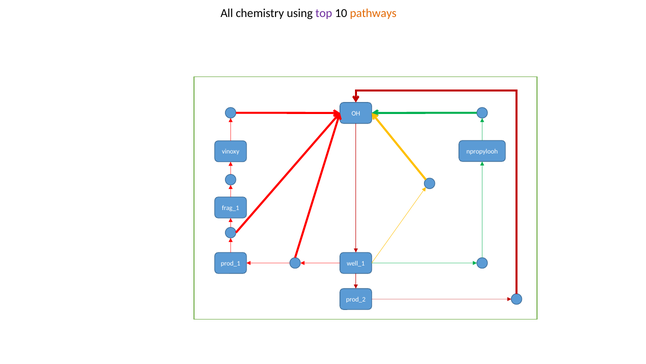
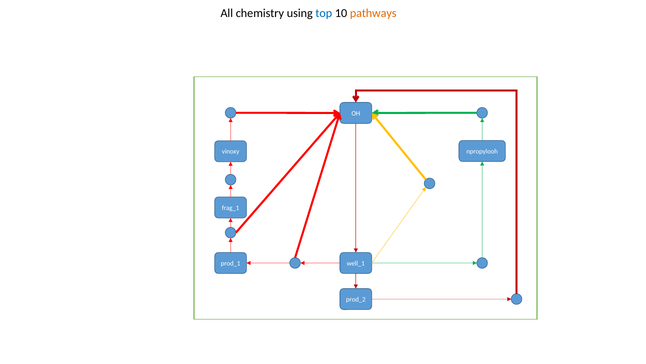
top colour: purple -> blue
